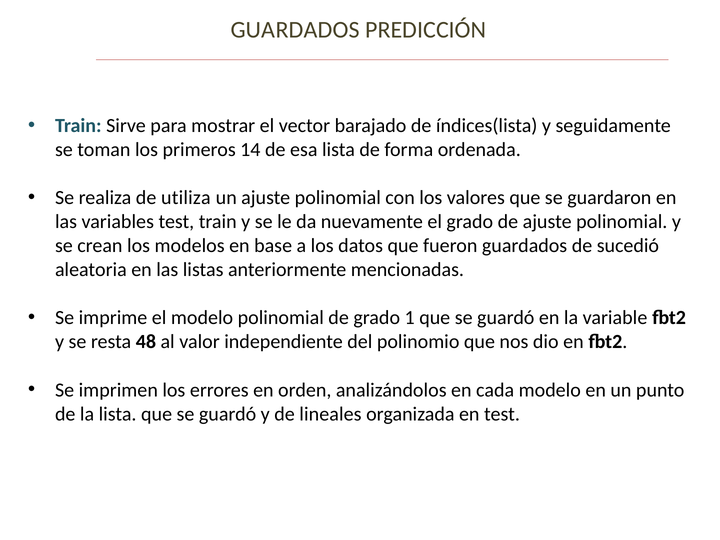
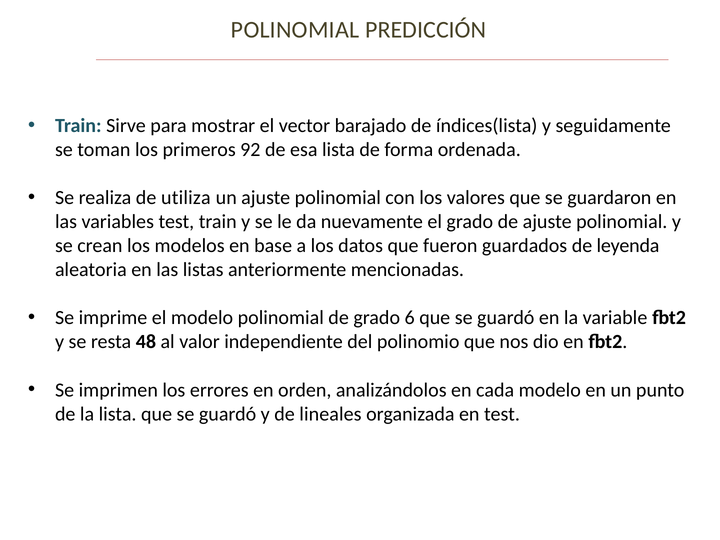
GUARDADOS at (295, 30): GUARDADOS -> POLINOMIAL
14: 14 -> 92
sucedió: sucedió -> leyenda
1: 1 -> 6
